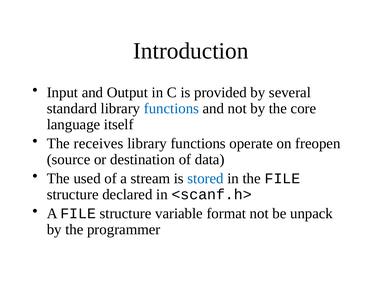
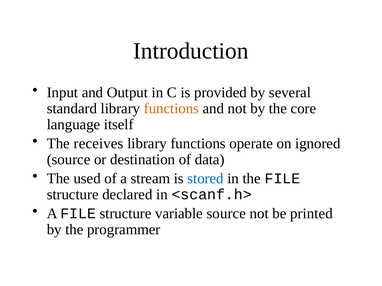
functions at (171, 109) colour: blue -> orange
freopen: freopen -> ignored
variable format: format -> source
unpack: unpack -> printed
